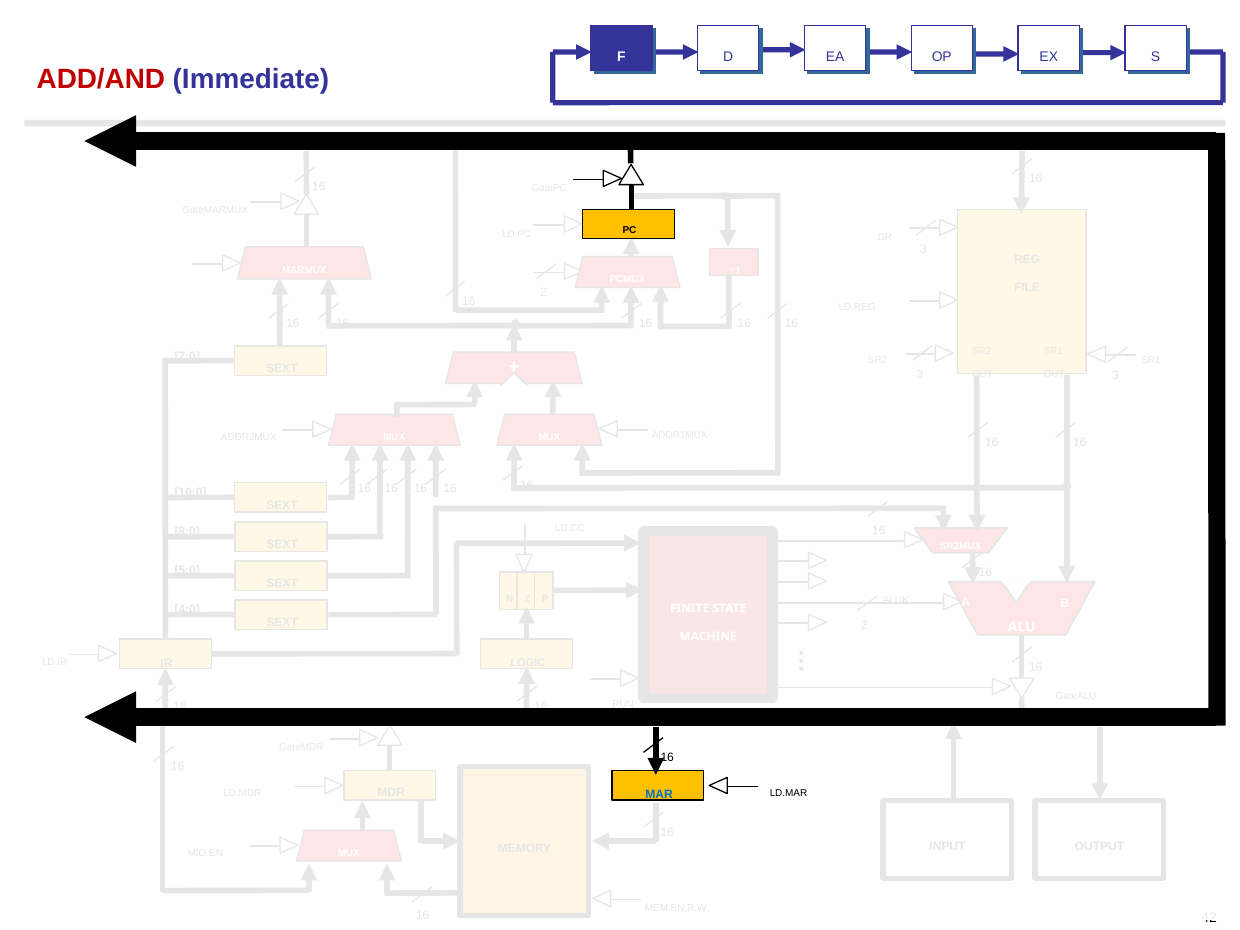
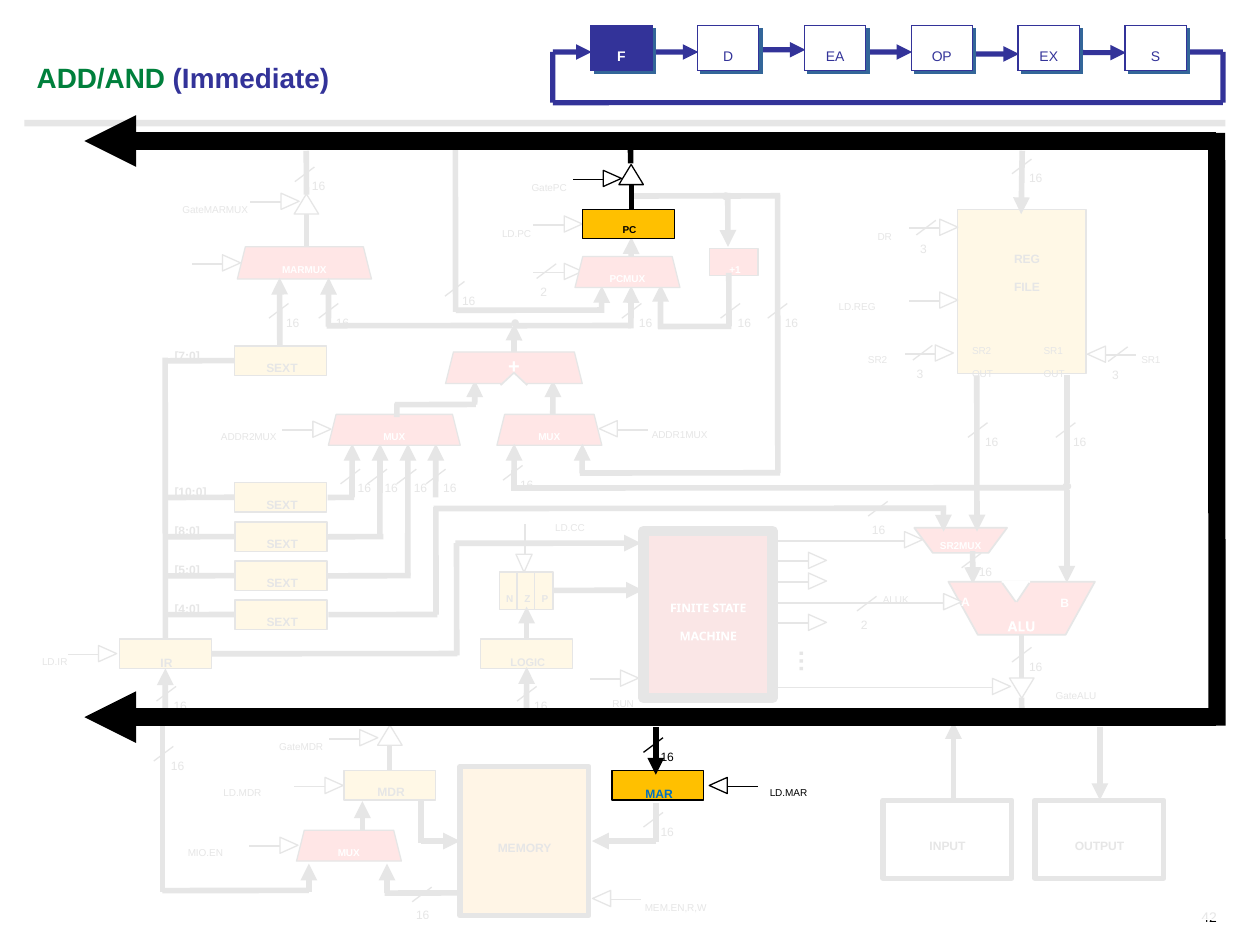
ADD/AND colour: red -> green
